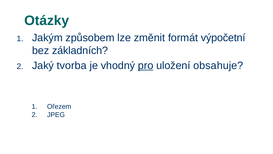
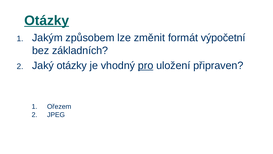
Otázky at (47, 20) underline: none -> present
Jaký tvorba: tvorba -> otázky
obsahuje: obsahuje -> připraven
